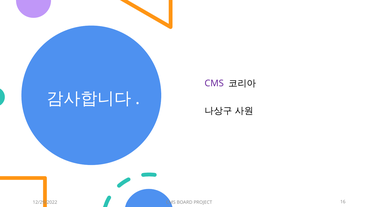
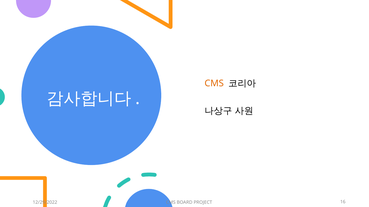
CMS at (214, 84) colour: purple -> orange
